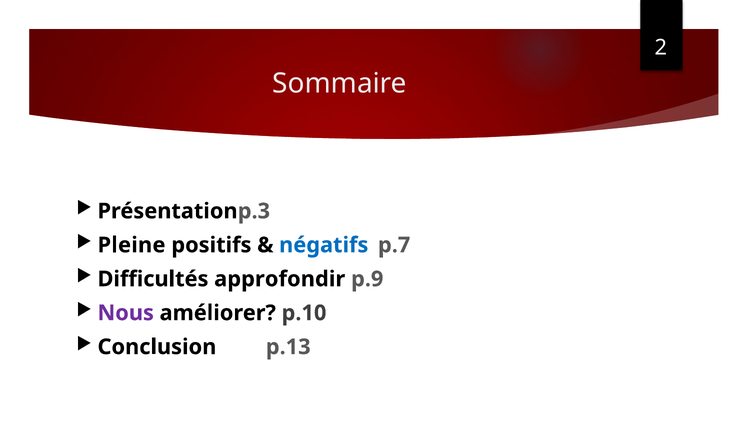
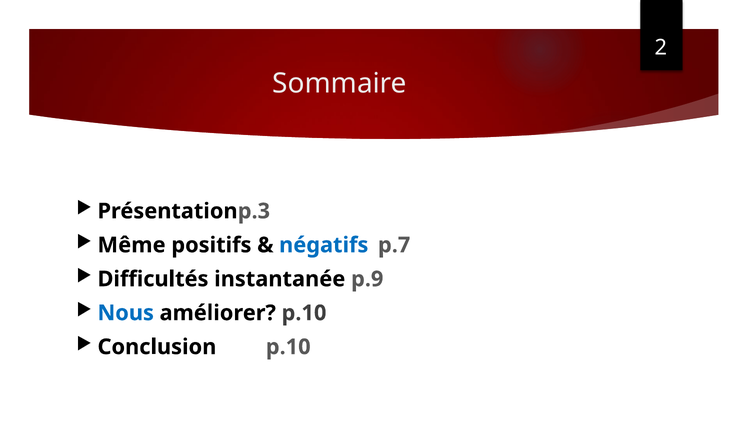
Pleine: Pleine -> Même
approfondir: approfondir -> instantanée
Nous colour: purple -> blue
Conclusion p.13: p.13 -> p.10
